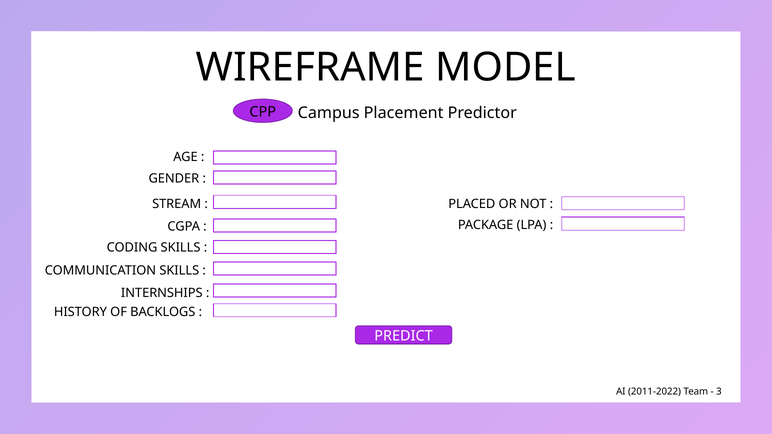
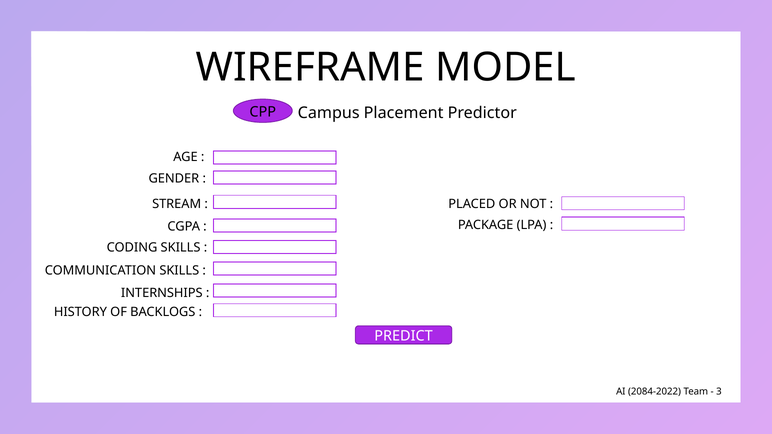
2011-2022: 2011-2022 -> 2084-2022
